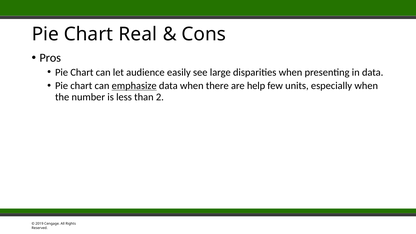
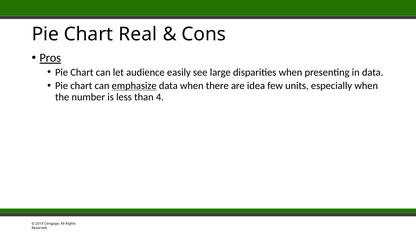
Pros underline: none -> present
help: help -> idea
2: 2 -> 4
